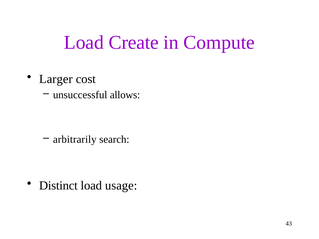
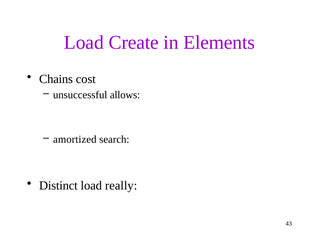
Compute: Compute -> Elements
Larger: Larger -> Chains
arbitrarily: arbitrarily -> amortized
usage: usage -> really
